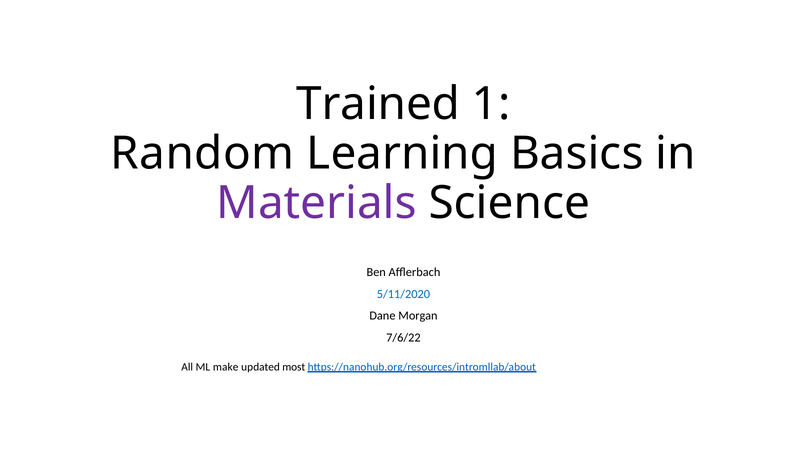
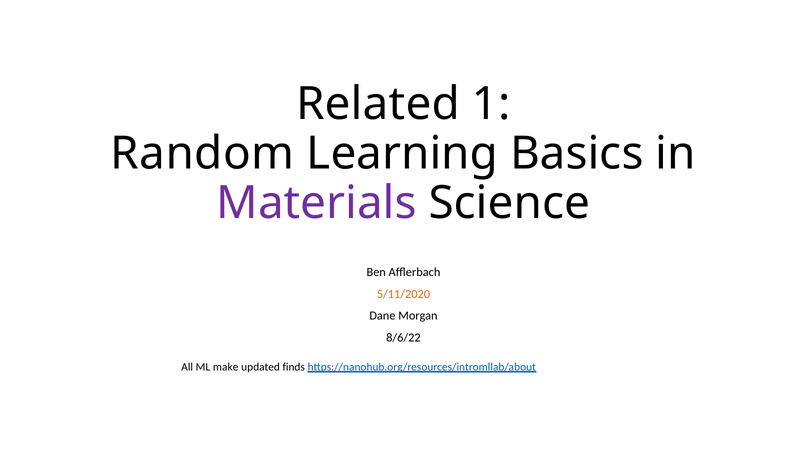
Trained: Trained -> Related
5/11/2020 colour: blue -> orange
7/6/22: 7/6/22 -> 8/6/22
most: most -> finds
